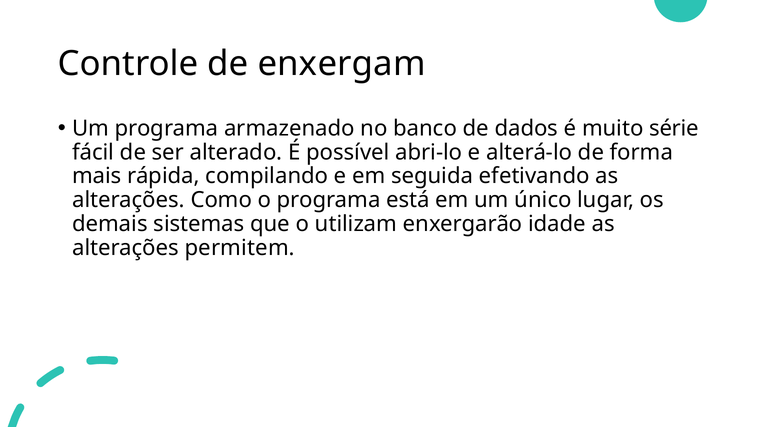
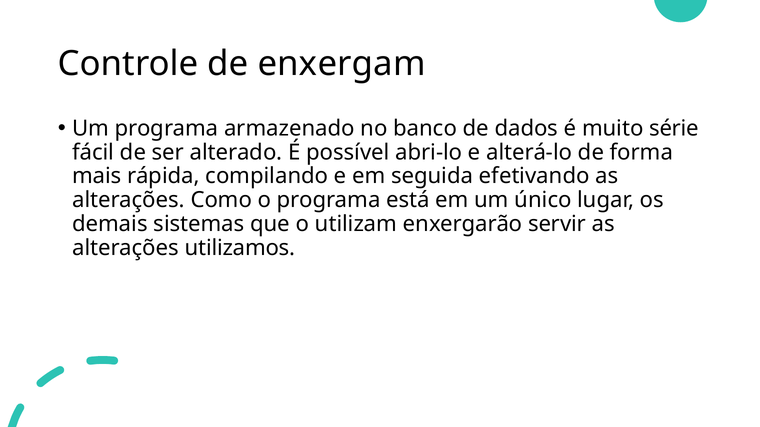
idade: idade -> servir
permitem: permitem -> utilizamos
